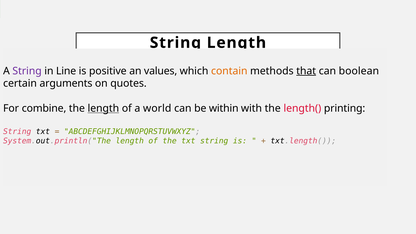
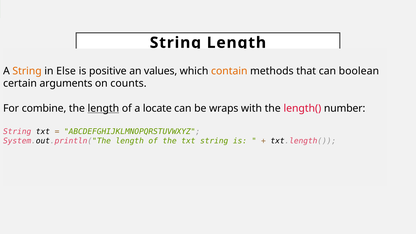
String at (27, 71) colour: purple -> orange
Line: Line -> Else
that underline: present -> none
quotes: quotes -> counts
world: world -> locate
within: within -> wraps
printing: printing -> number
